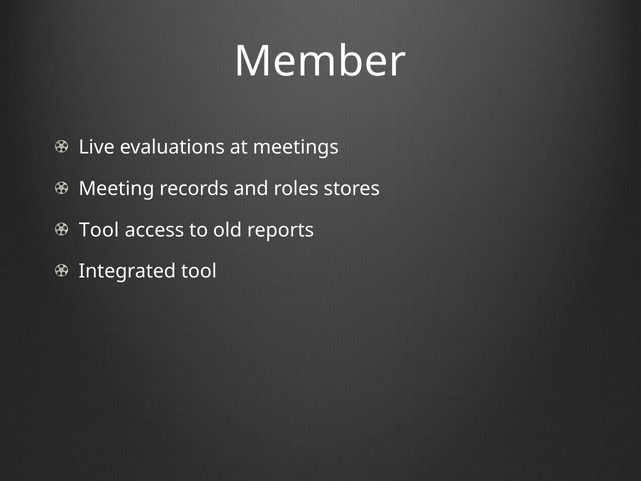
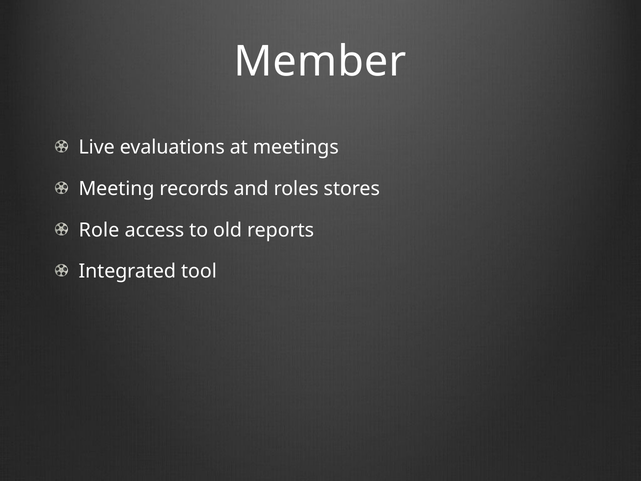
Tool at (99, 230): Tool -> Role
